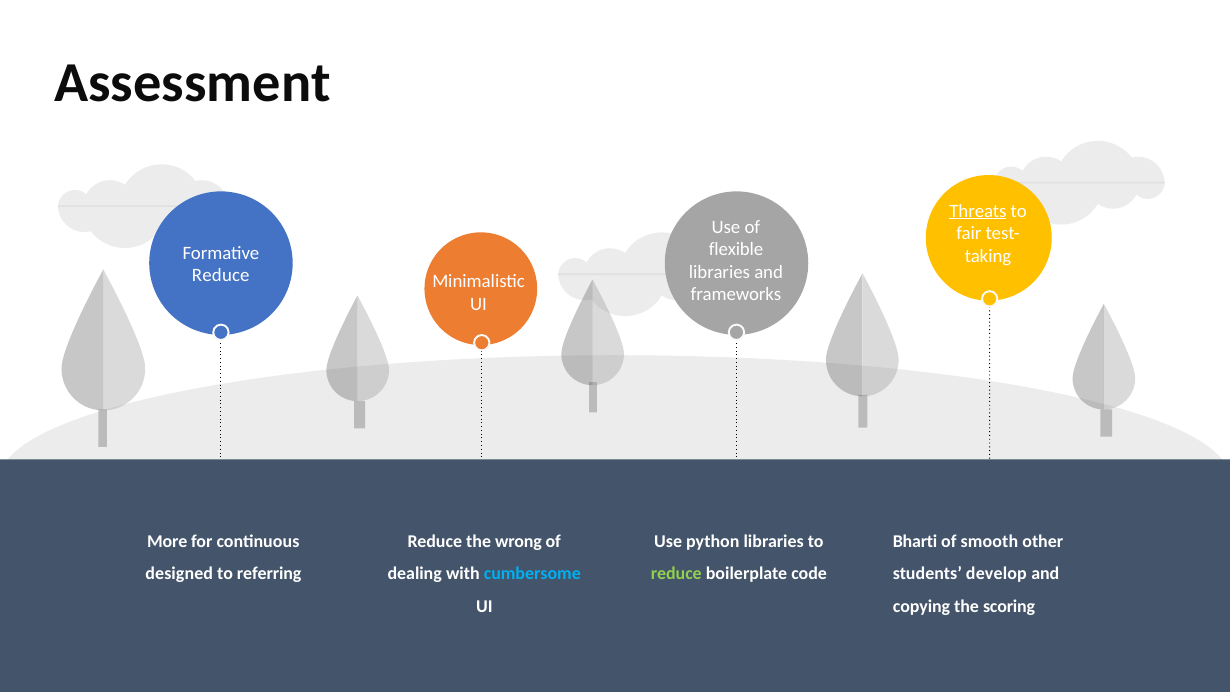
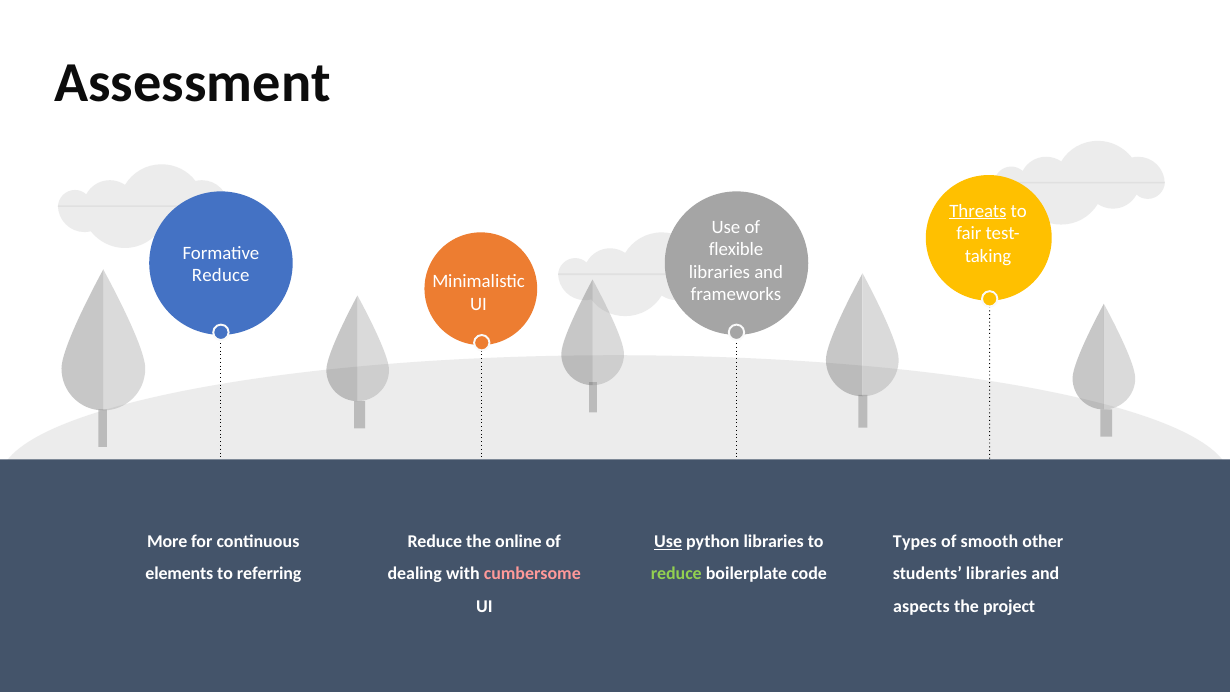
wrong: wrong -> online
Use at (668, 542) underline: none -> present
Bharti: Bharti -> Types
designed: designed -> elements
cumbersome colour: light blue -> pink
students develop: develop -> libraries
copying: copying -> aspects
scoring: scoring -> project
